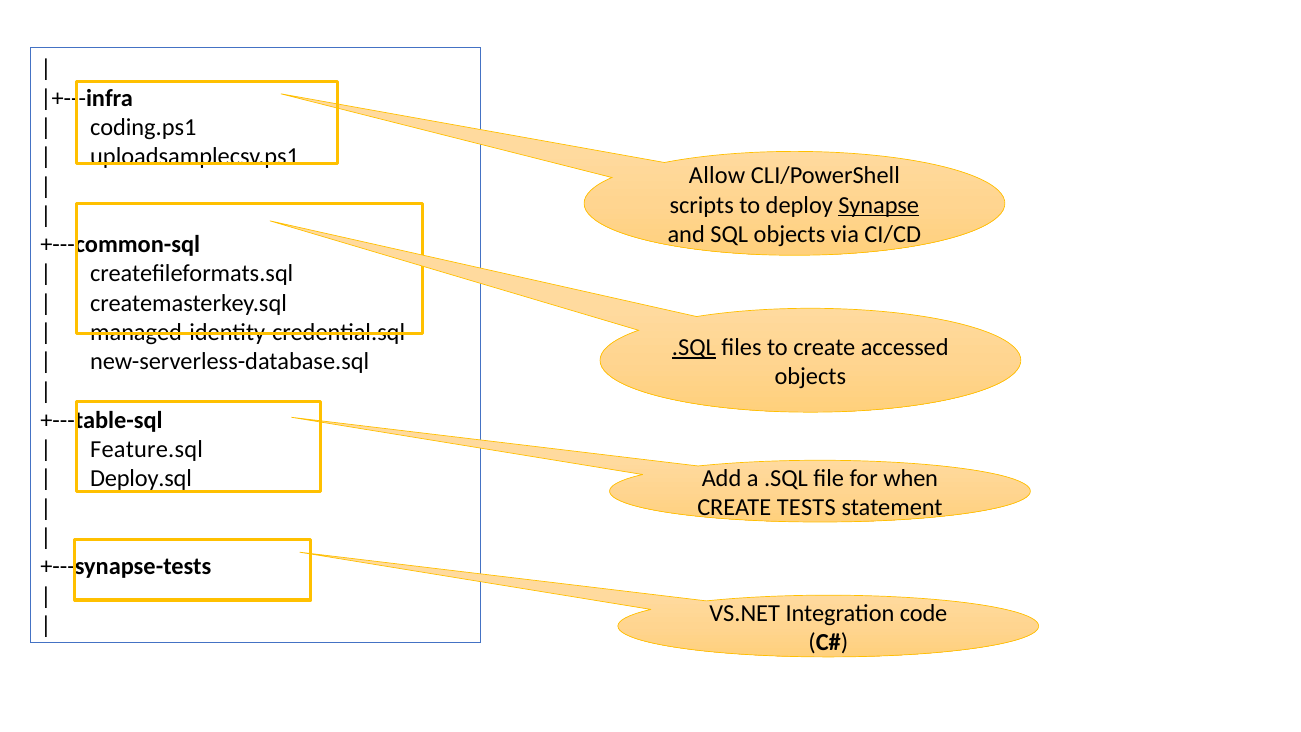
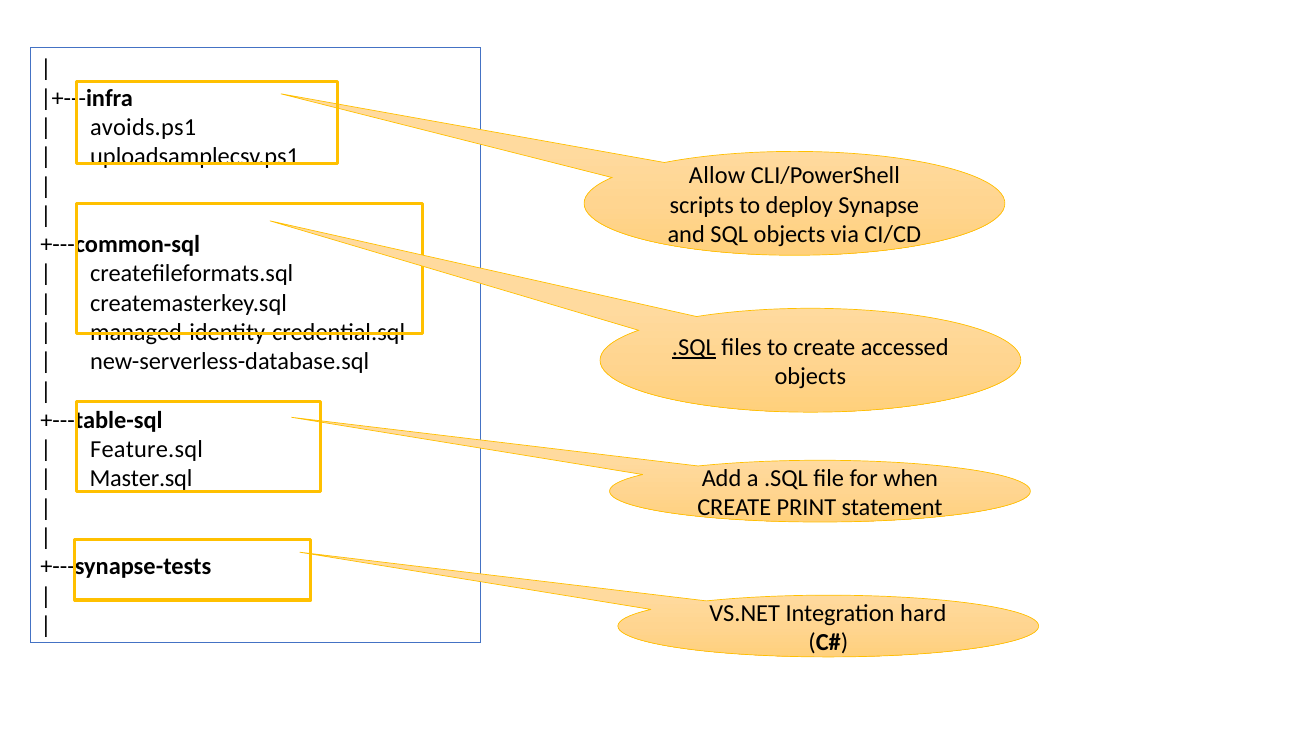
coding.ps1: coding.ps1 -> avoids.ps1
Synapse underline: present -> none
Deploy.sql: Deploy.sql -> Master.sql
TESTS: TESTS -> PRINT
code: code -> hard
